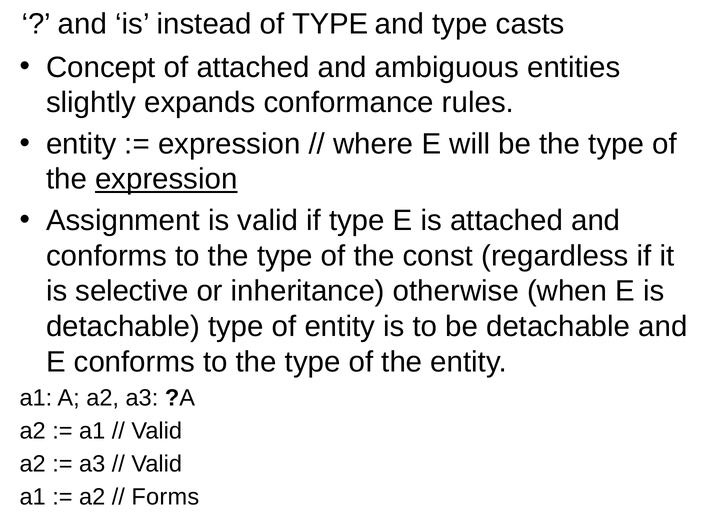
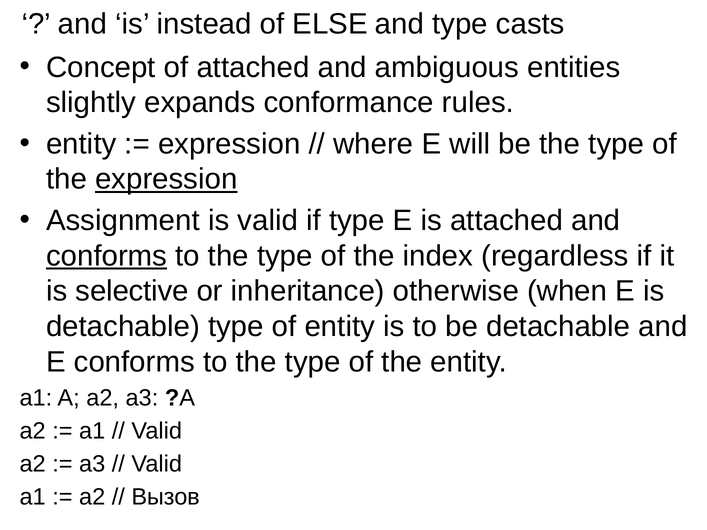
of TYPE: TYPE -> ELSE
conforms at (107, 256) underline: none -> present
const: const -> index
Forms: Forms -> Вызов
